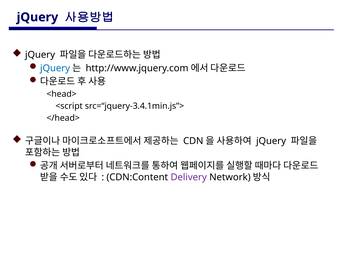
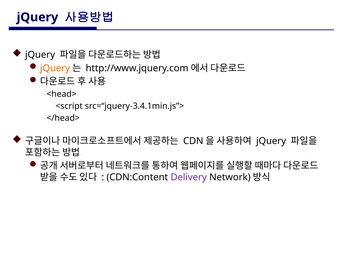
jQuery at (55, 68) colour: blue -> orange
